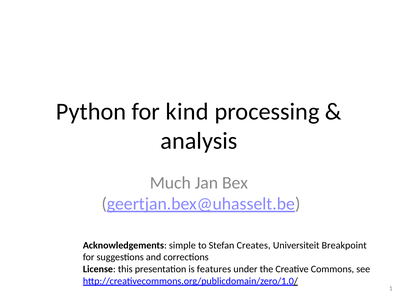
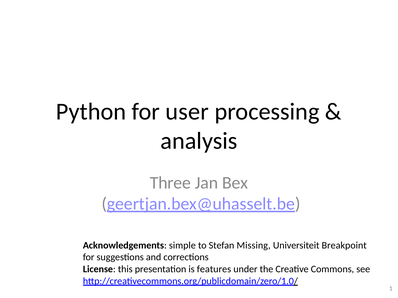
kind: kind -> user
Much: Much -> Three
Creates: Creates -> Missing
